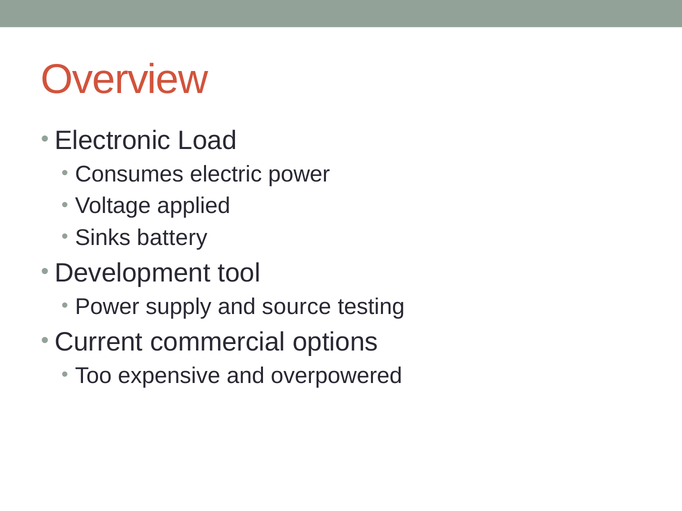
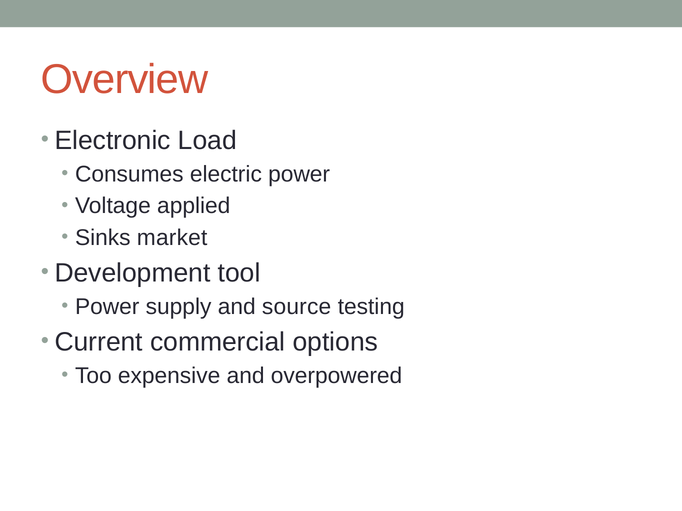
battery: battery -> market
